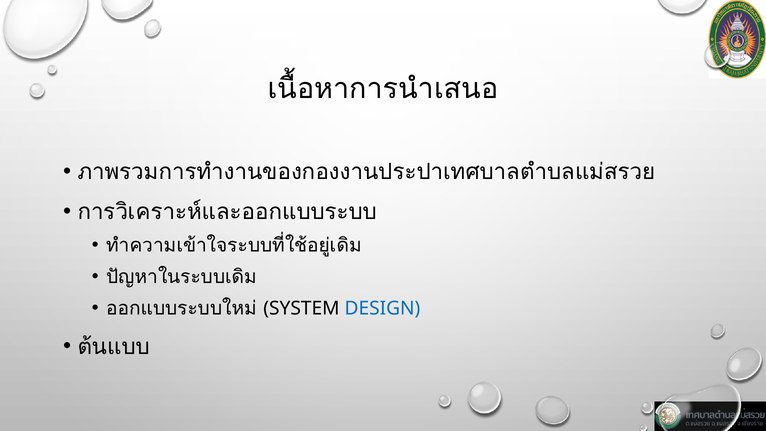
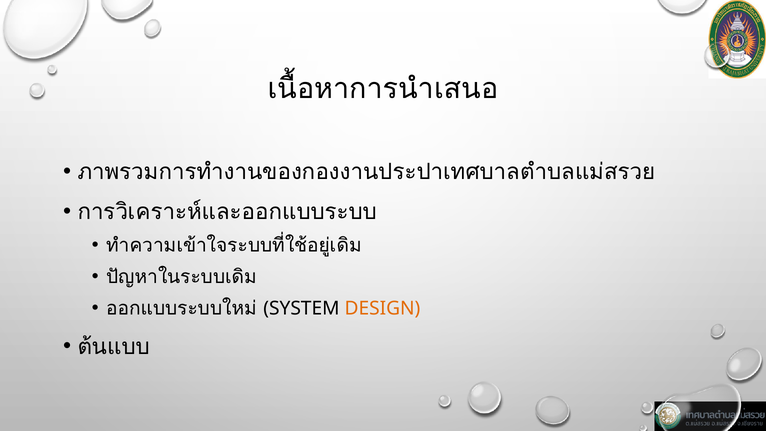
DESIGN colour: blue -> orange
